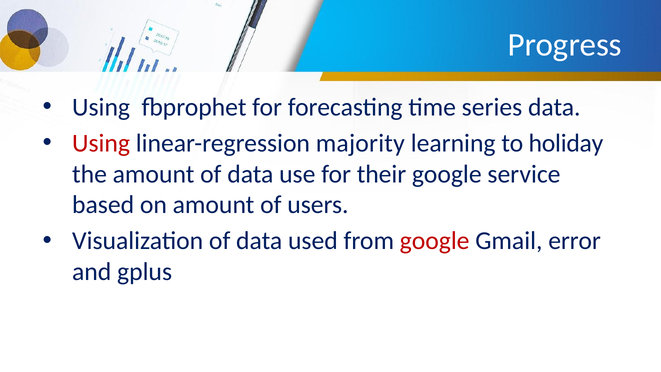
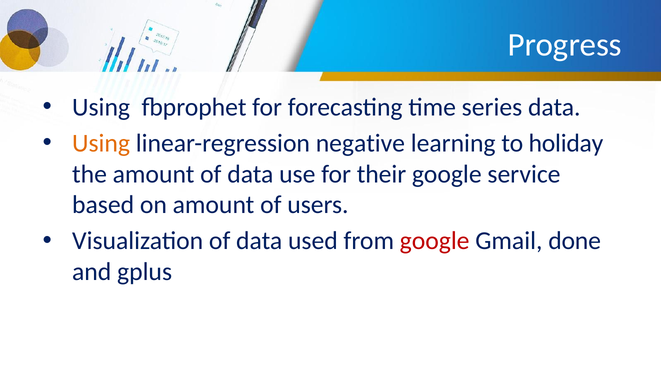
Using at (101, 143) colour: red -> orange
majority: majority -> negative
error: error -> done
